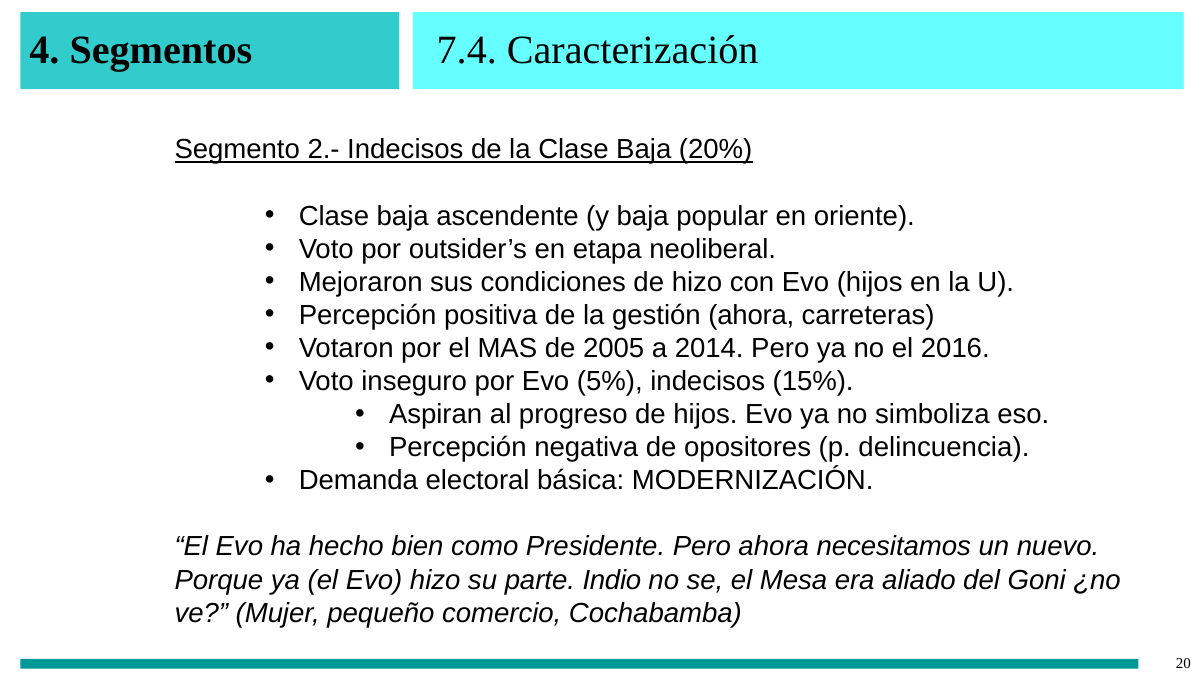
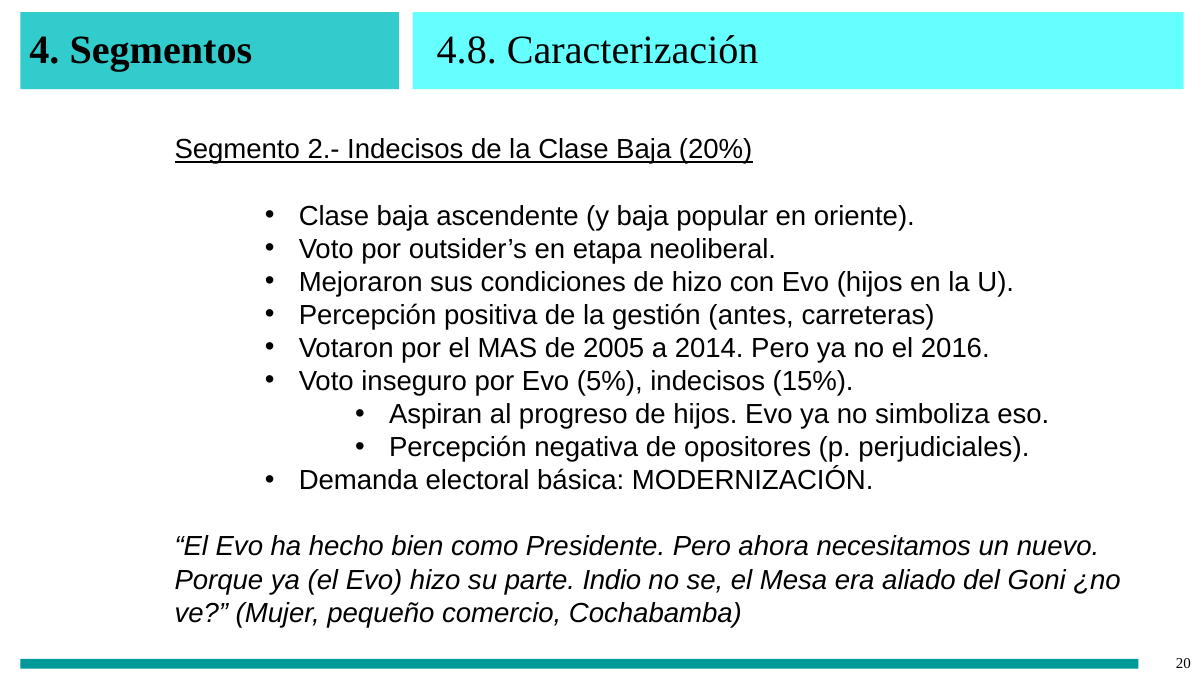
7.4: 7.4 -> 4.8
gestión ahora: ahora -> antes
delincuencia: delincuencia -> perjudiciales
